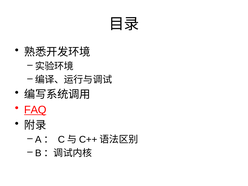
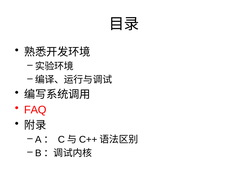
FAQ underline: present -> none
